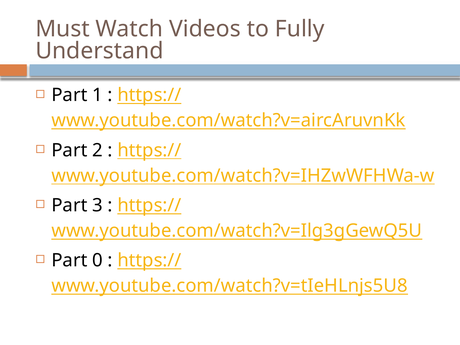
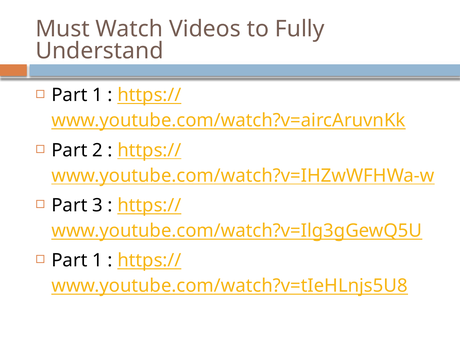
0 at (97, 260): 0 -> 1
